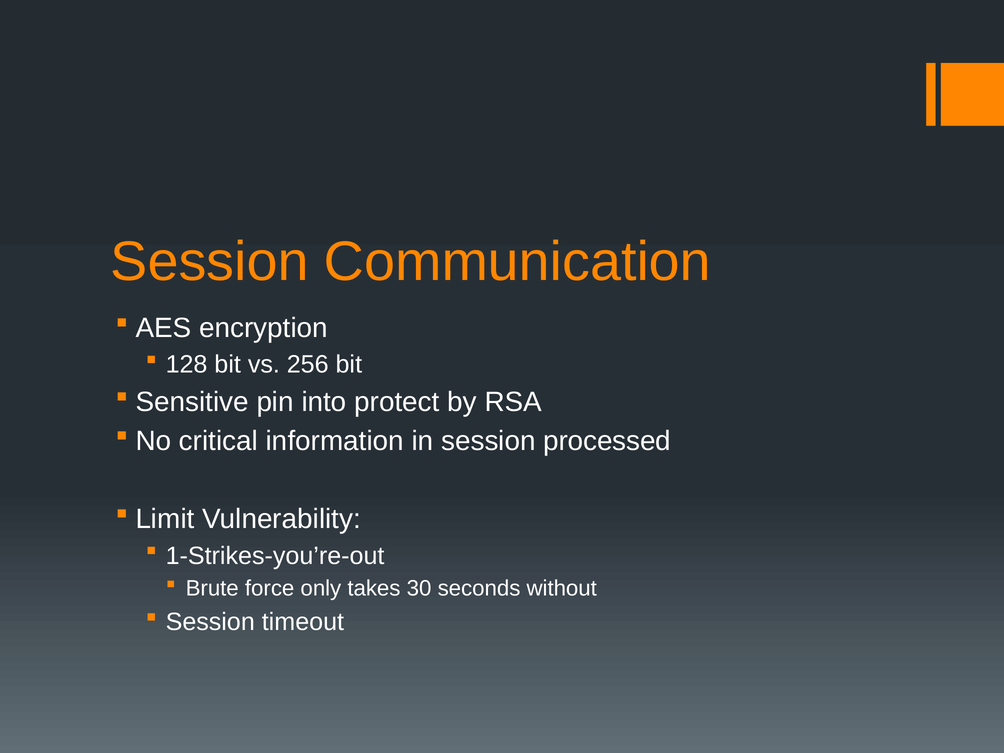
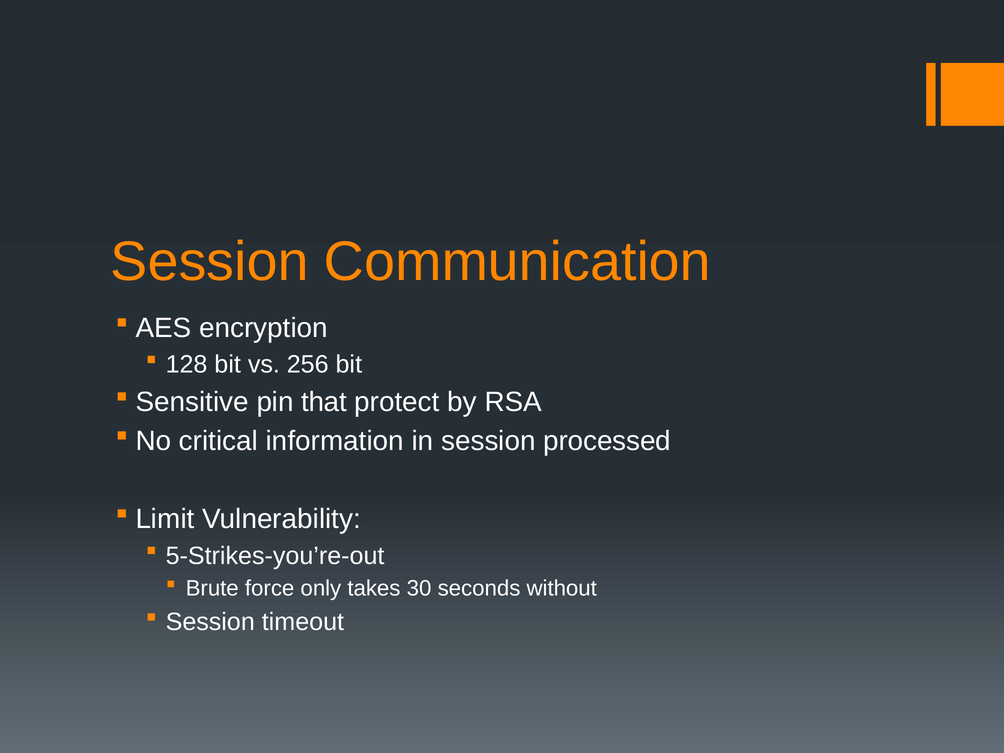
into: into -> that
1-Strikes-you’re-out: 1-Strikes-you’re-out -> 5-Strikes-you’re-out
